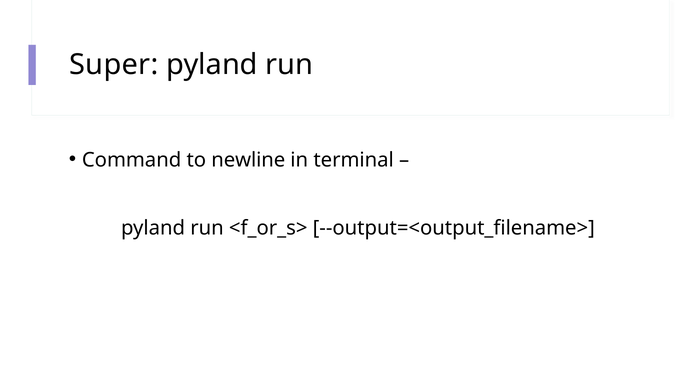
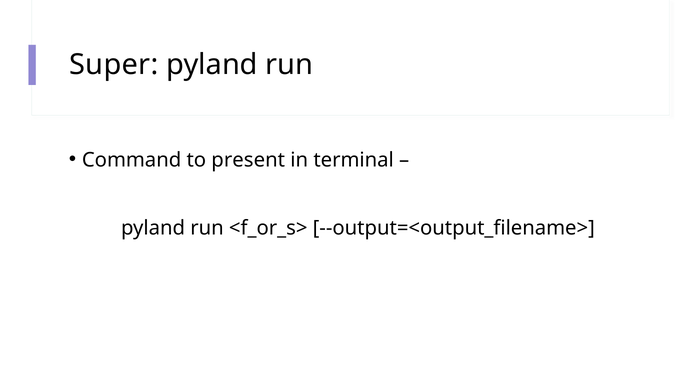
newline: newline -> present
